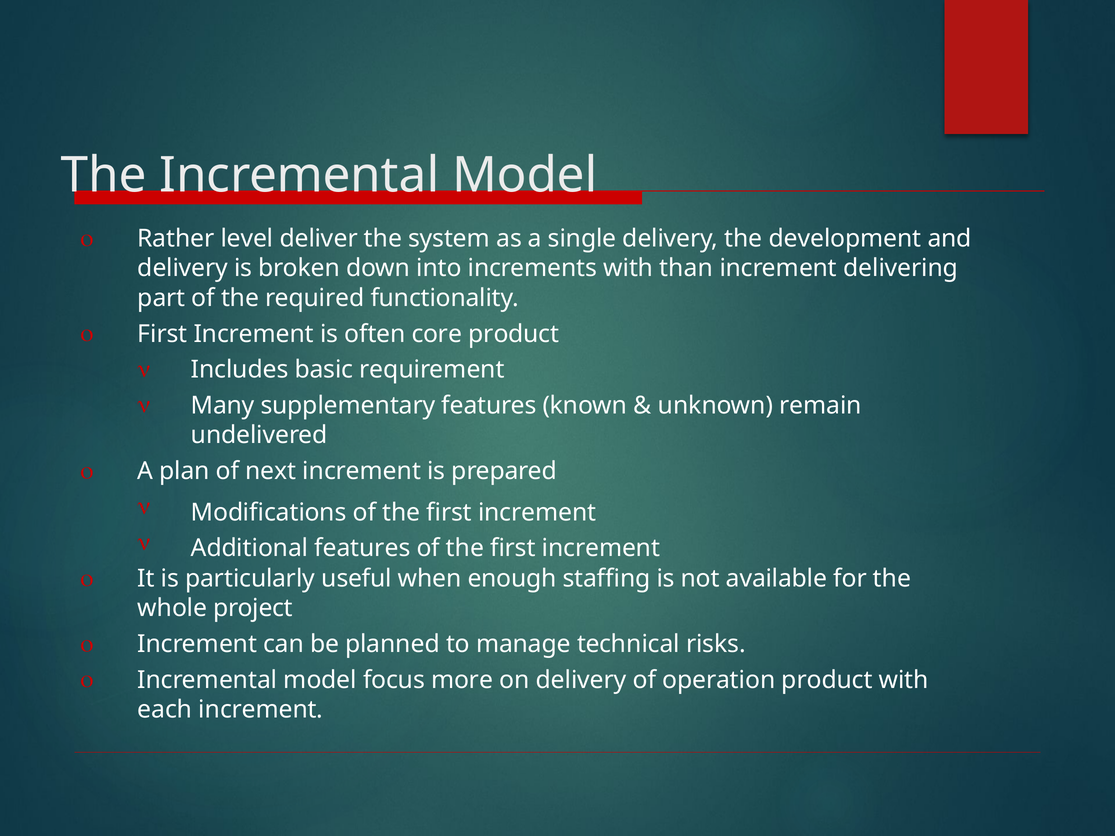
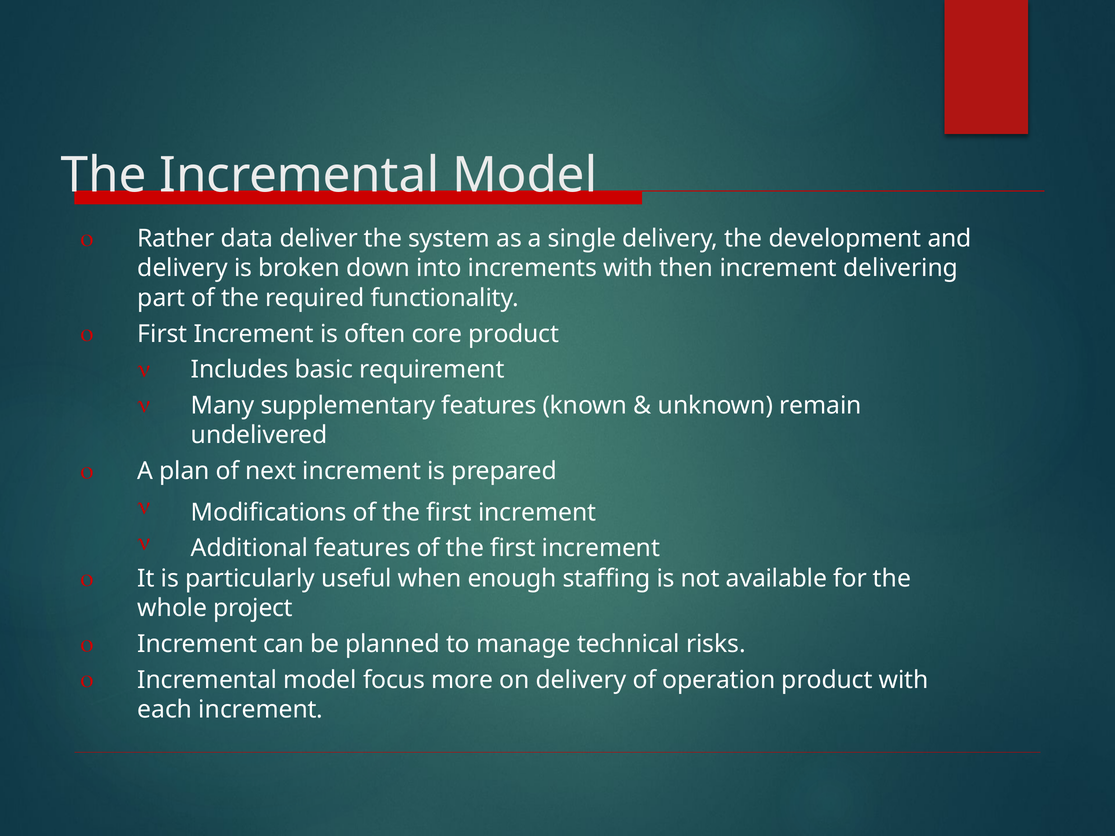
level: level -> data
than: than -> then
